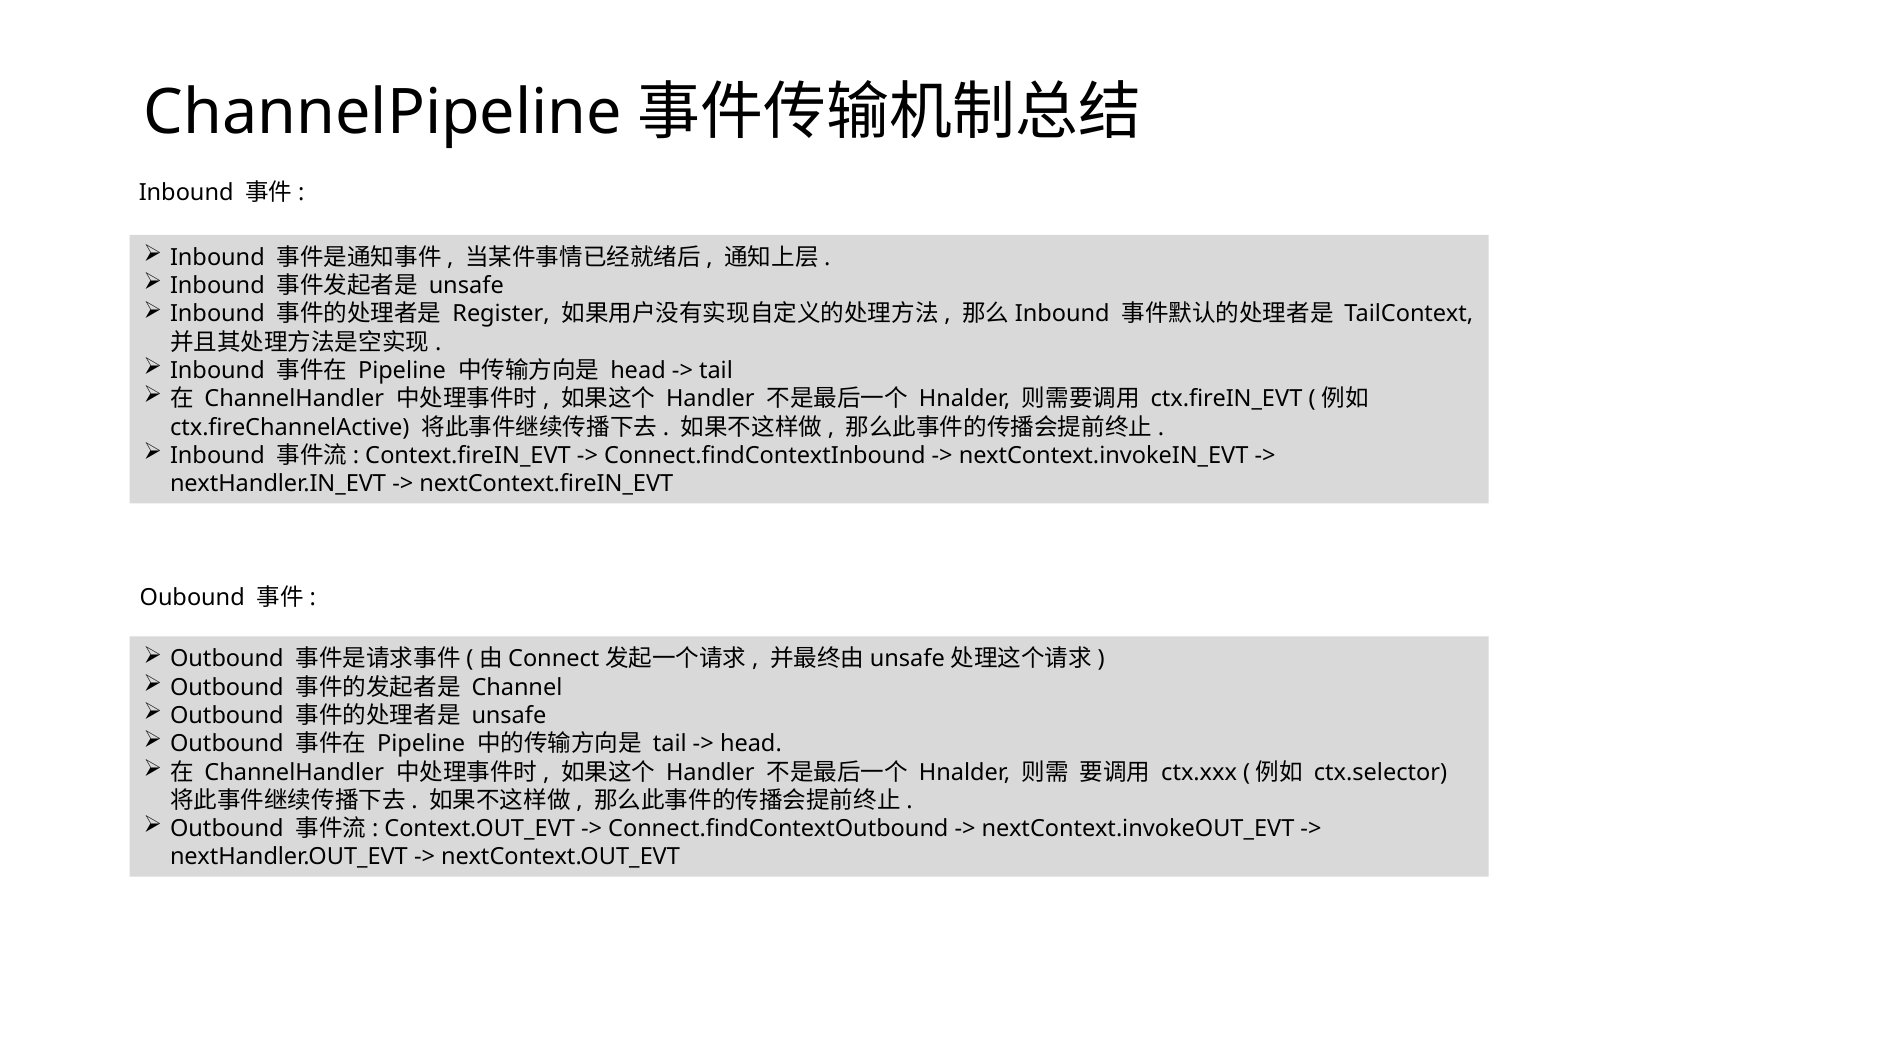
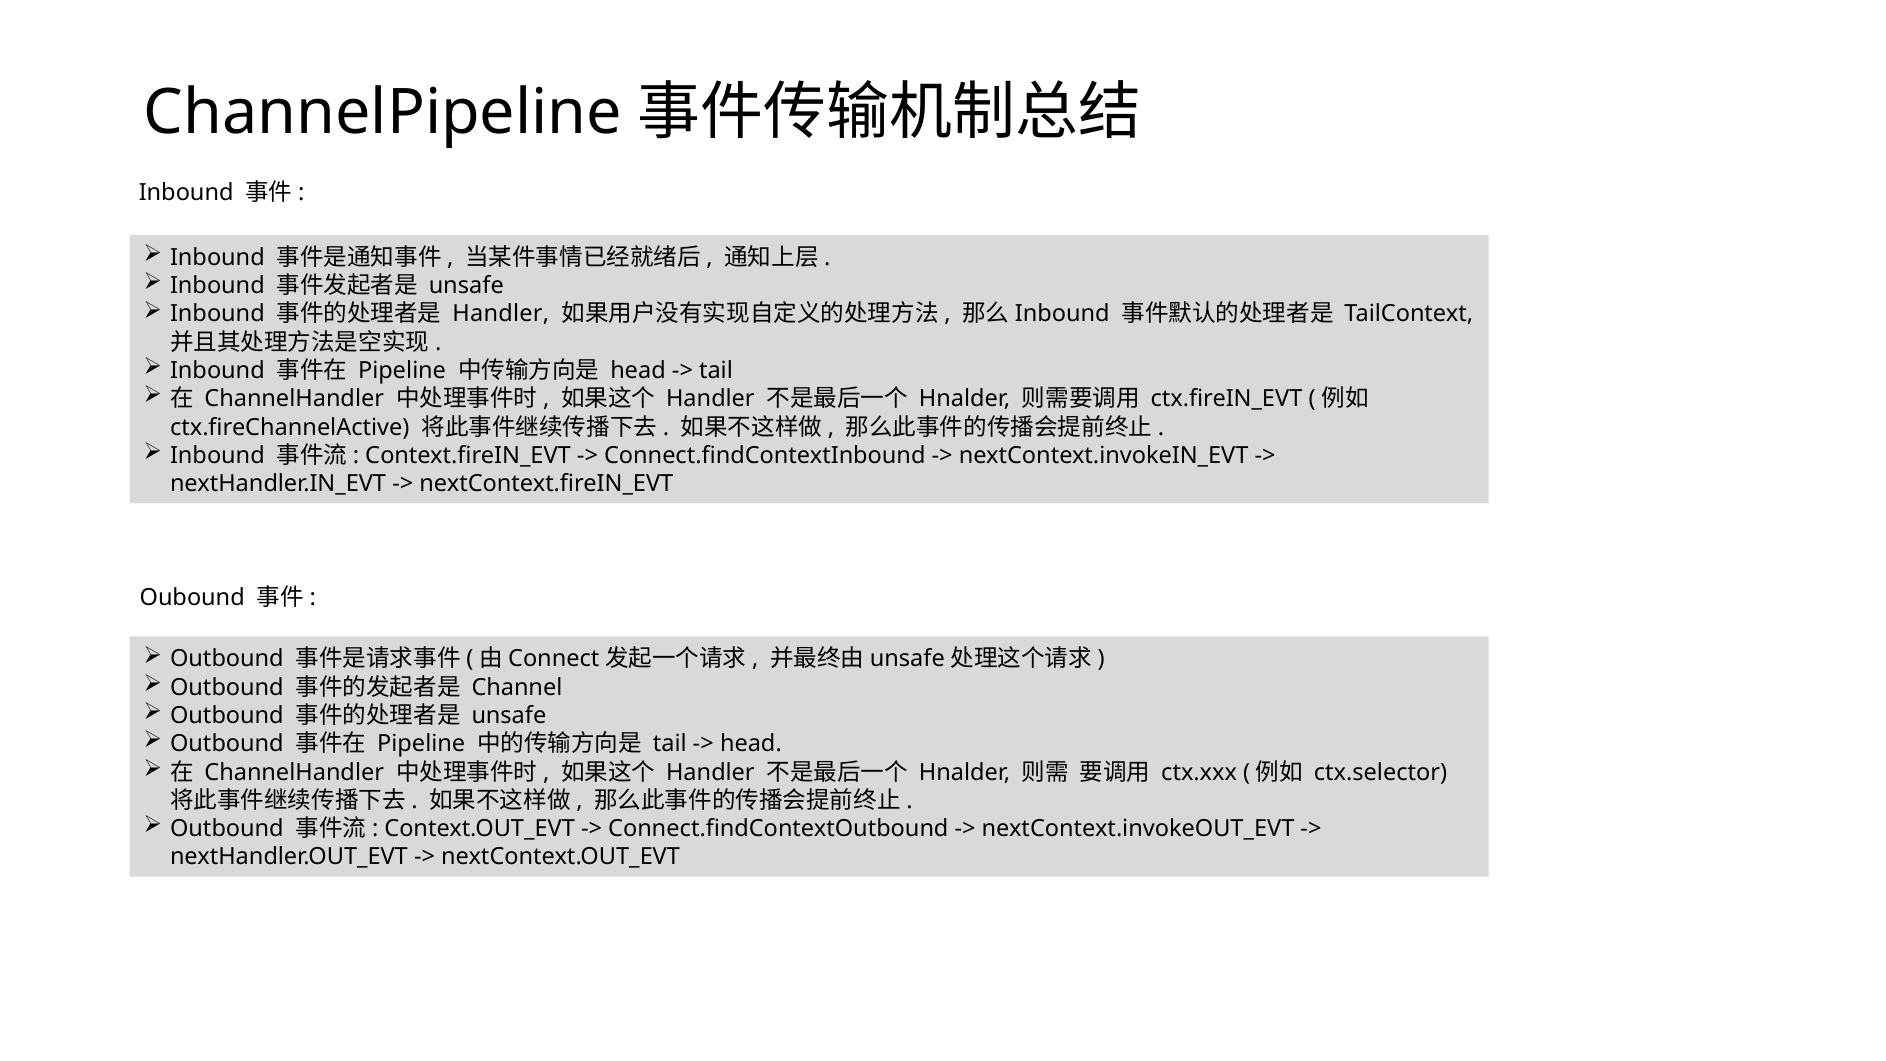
Register at (501, 314): Register -> Handler
